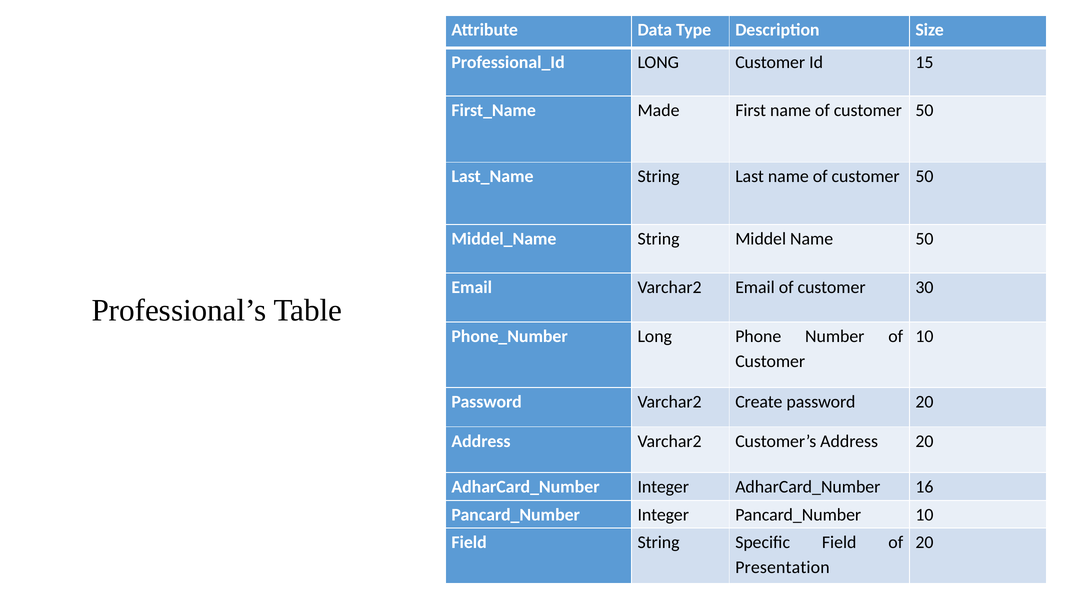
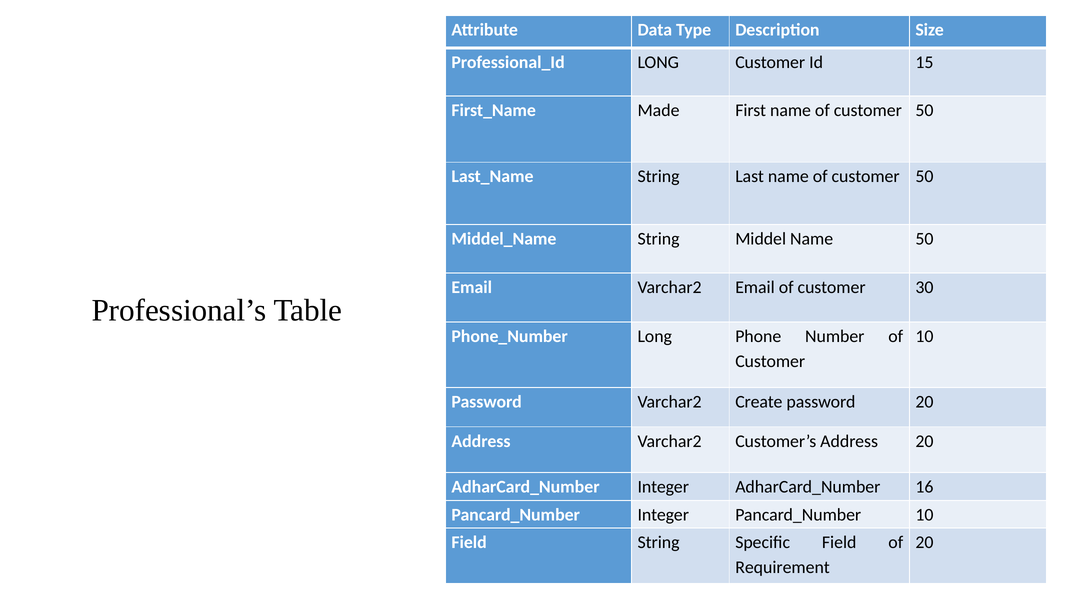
Presentation: Presentation -> Requirement
